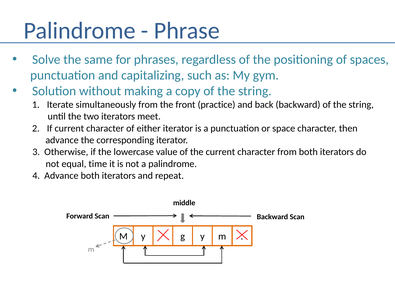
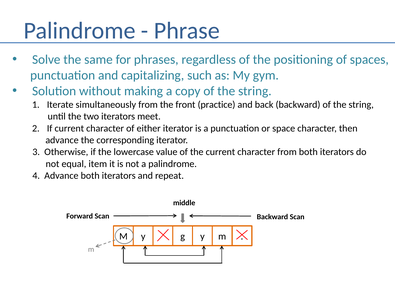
time: time -> item
